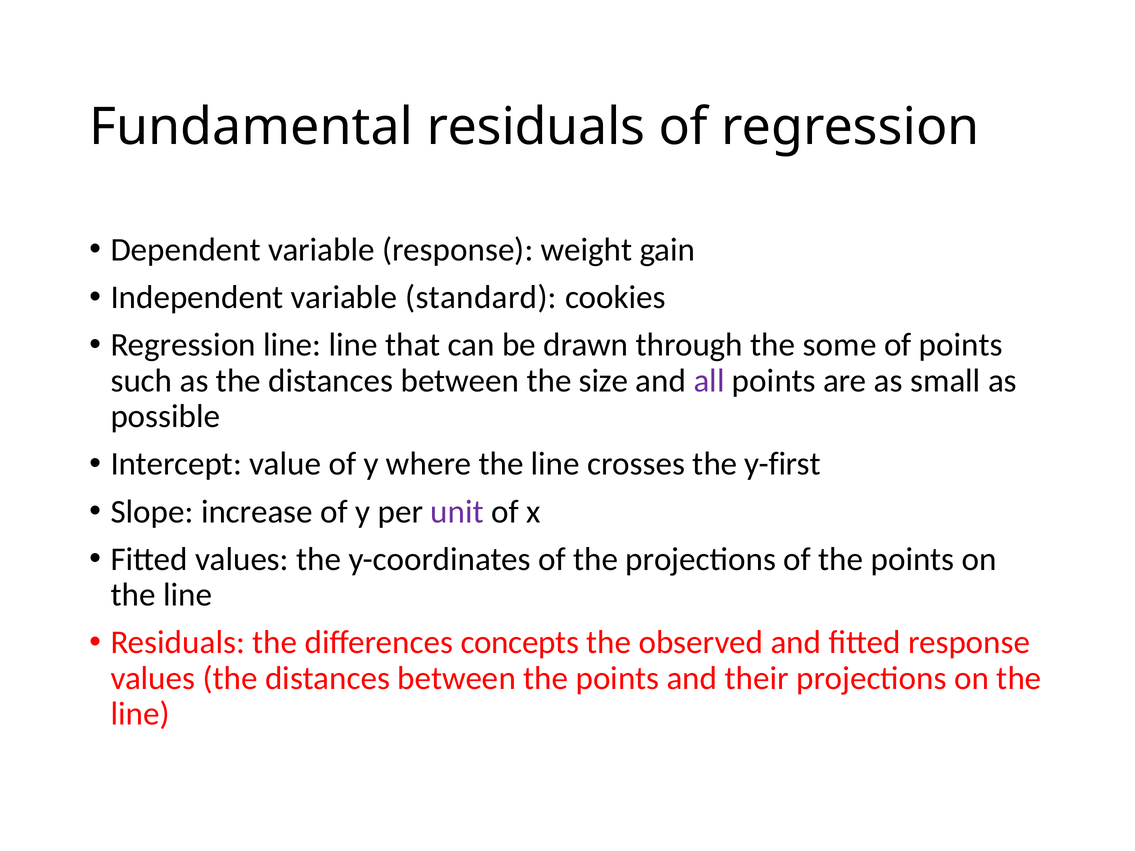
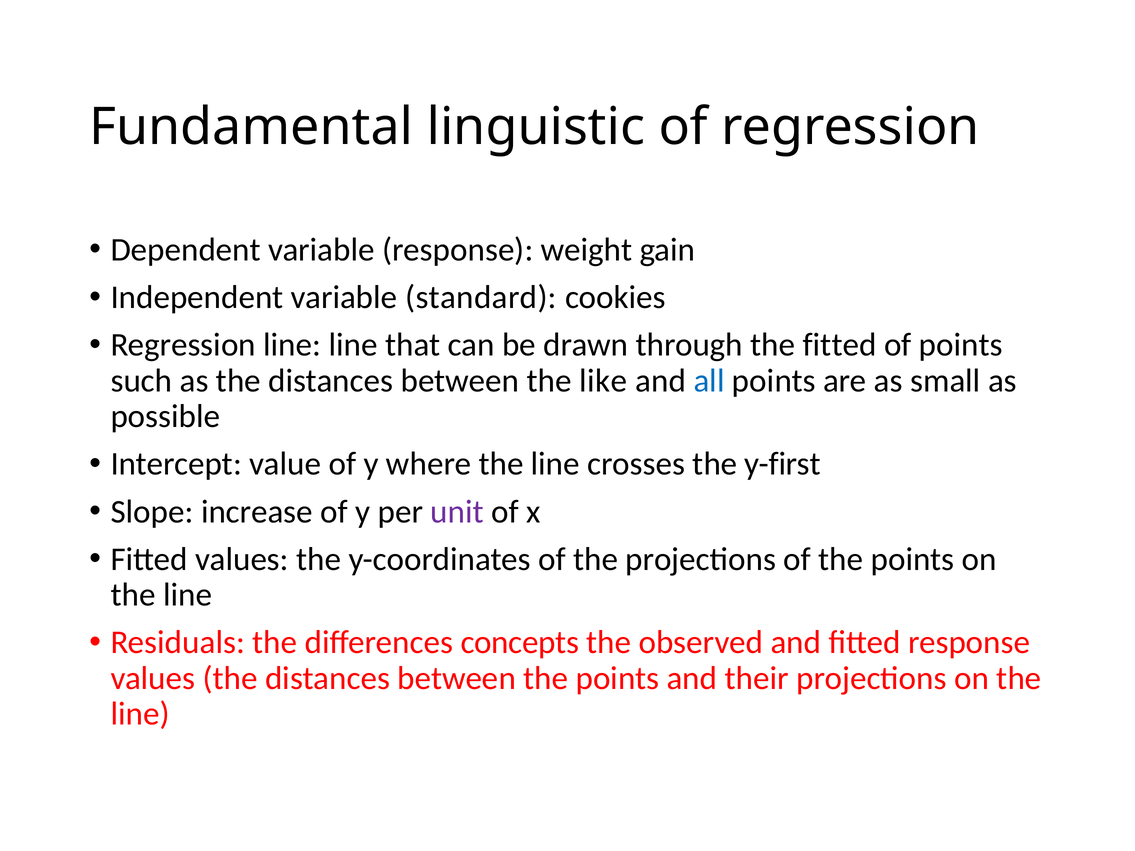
Fundamental residuals: residuals -> linguistic
the some: some -> fitted
size: size -> like
all colour: purple -> blue
